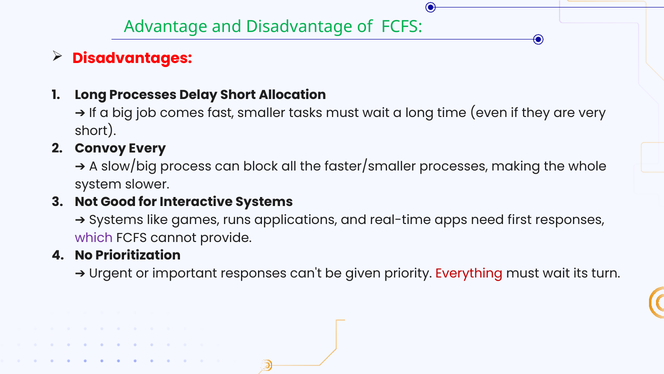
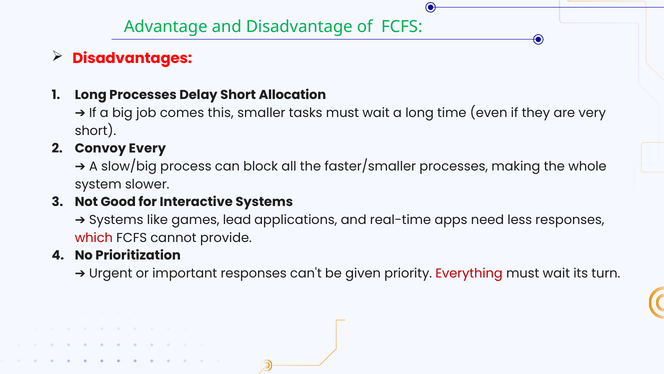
fast: fast -> this
runs: runs -> lead
first: first -> less
which colour: purple -> red
